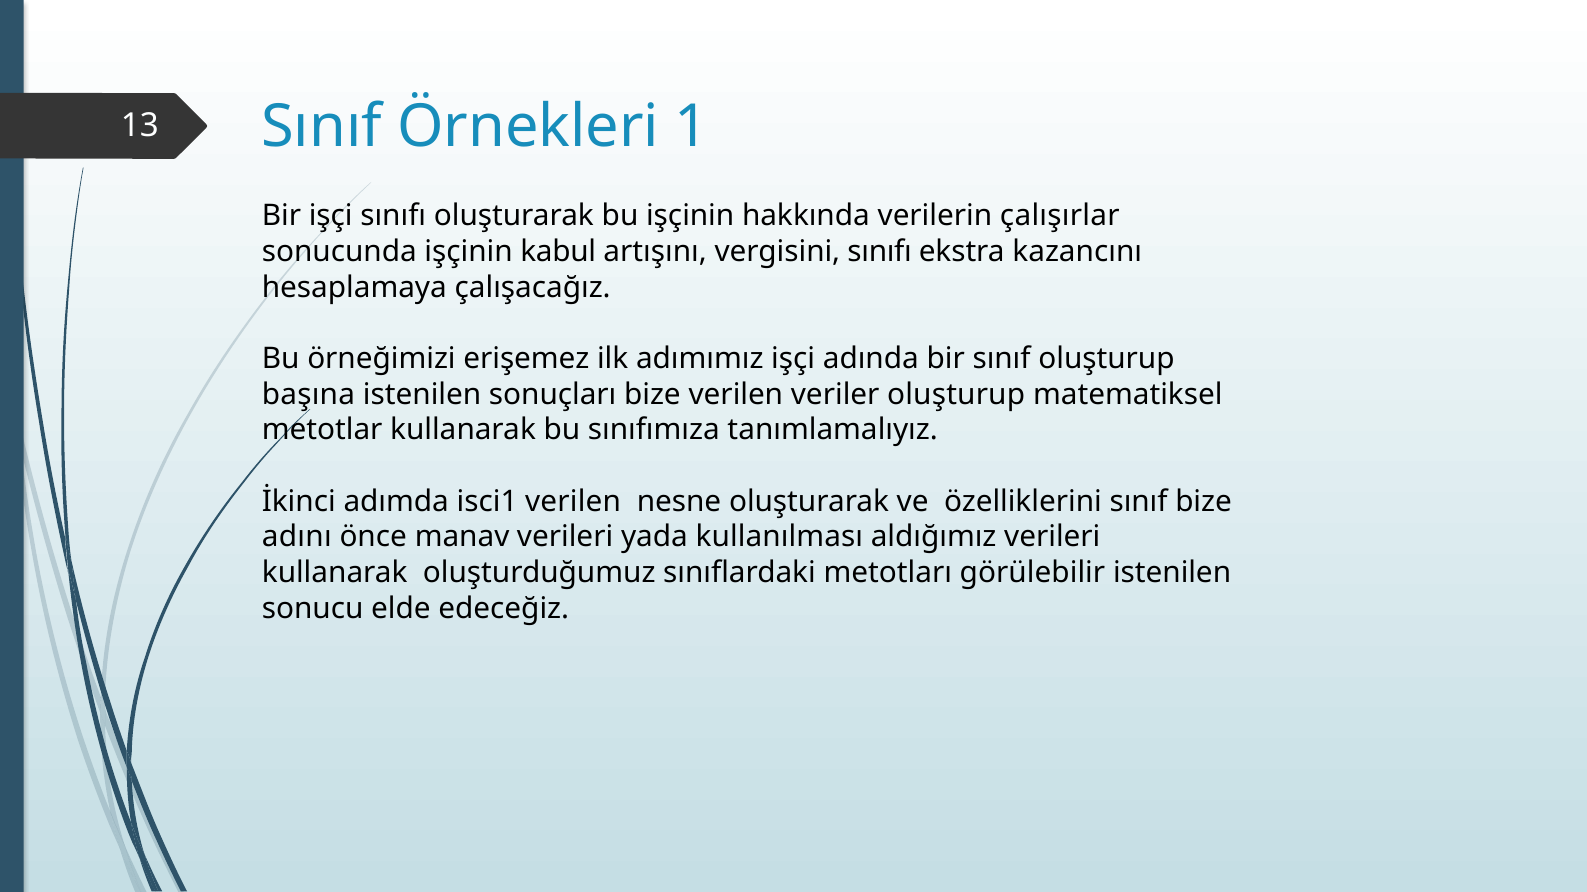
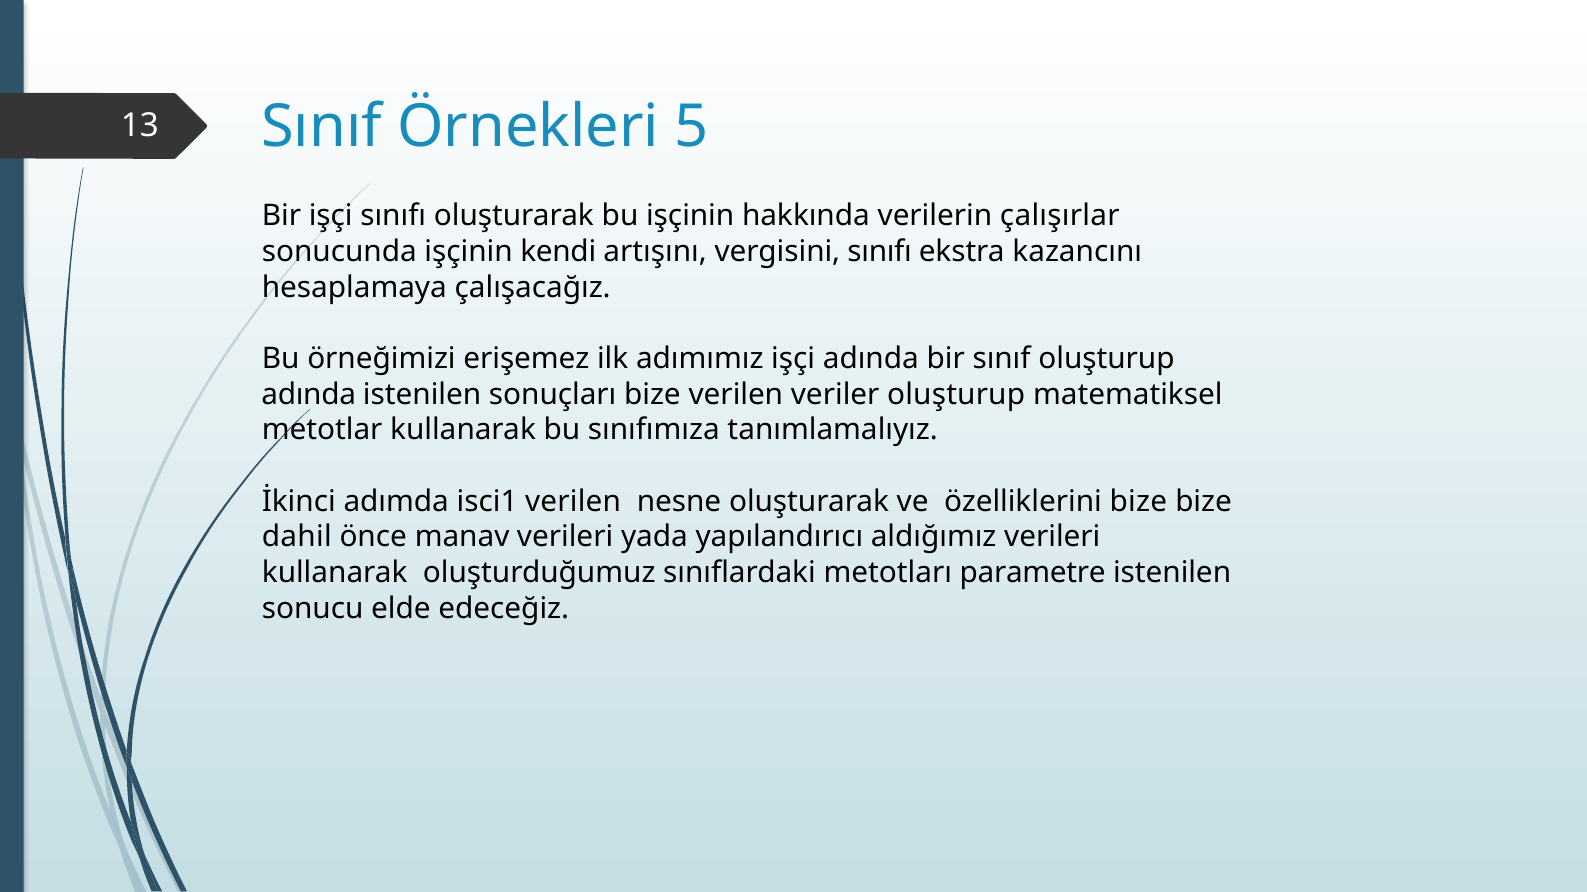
1: 1 -> 5
kabul: kabul -> kendi
başına at (308, 395): başına -> adında
özelliklerini sınıf: sınıf -> bize
adını: adını -> dahil
kullanılması: kullanılması -> yapılandırıcı
görülebilir: görülebilir -> parametre
